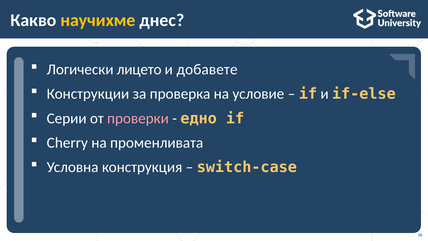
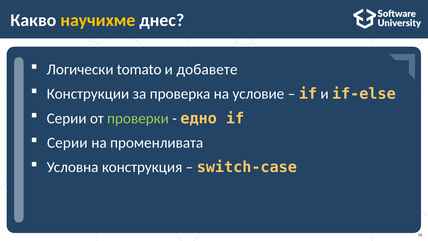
лицето: лицето -> tomato
проверки colour: pink -> light green
Cherry at (67, 143): Cherry -> Серии
